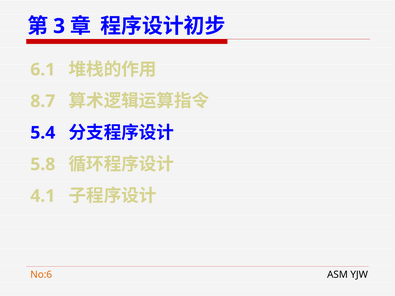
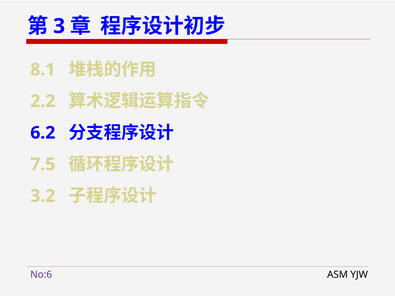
6.1: 6.1 -> 8.1
8.7: 8.7 -> 2.2
5.4: 5.4 -> 6.2
5.8: 5.8 -> 7.5
4.1: 4.1 -> 3.2
No:6 colour: orange -> purple
